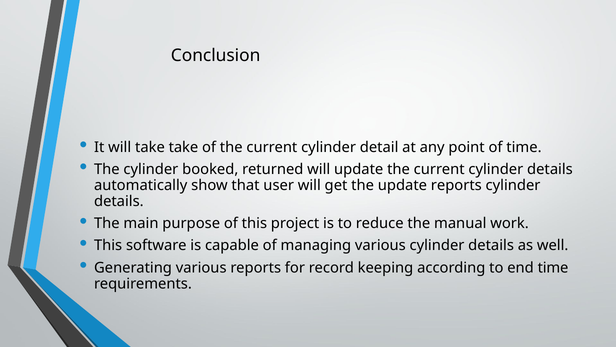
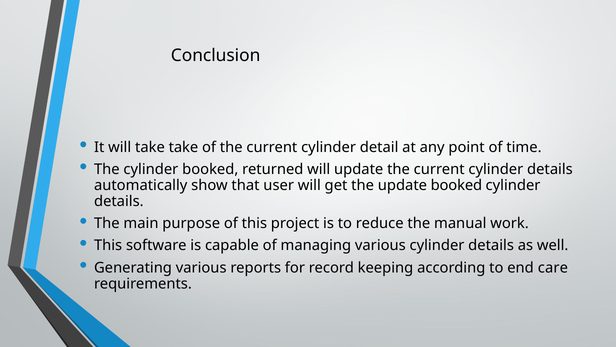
update reports: reports -> booked
end time: time -> care
